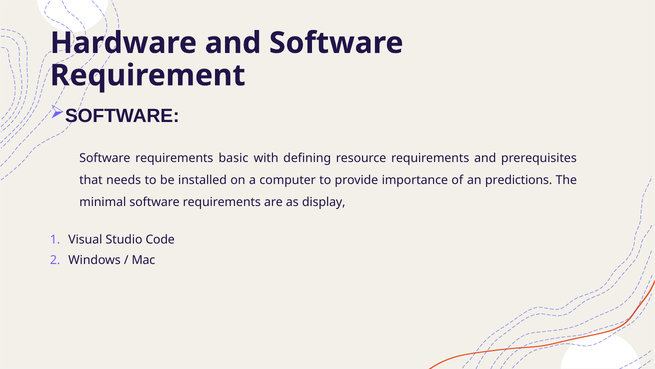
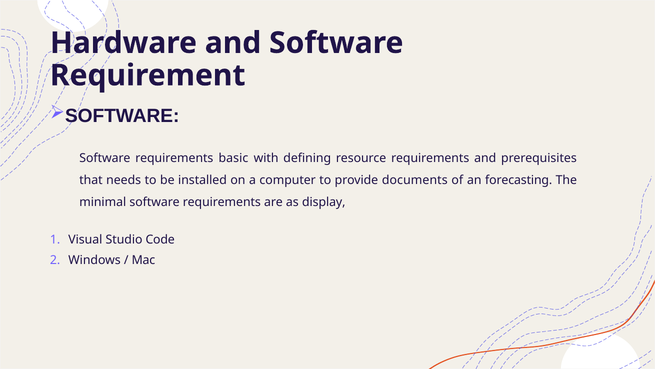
importance: importance -> documents
predictions: predictions -> forecasting
